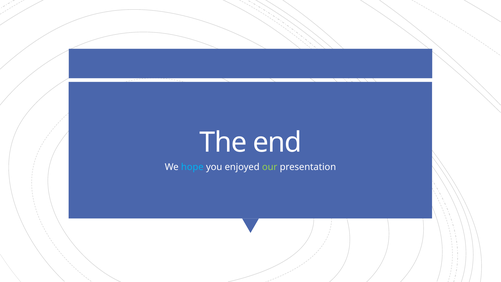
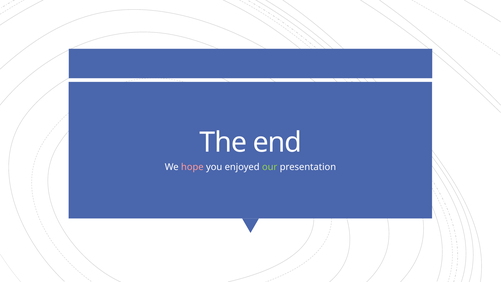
hope colour: light blue -> pink
